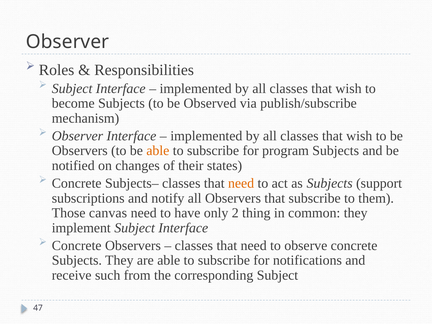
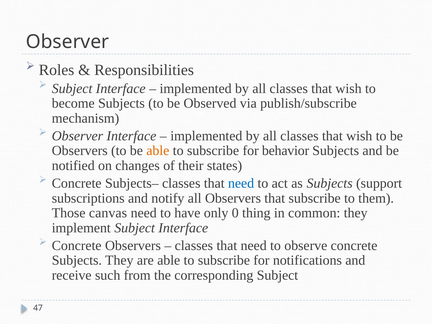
program: program -> behavior
need at (241, 183) colour: orange -> blue
2: 2 -> 0
